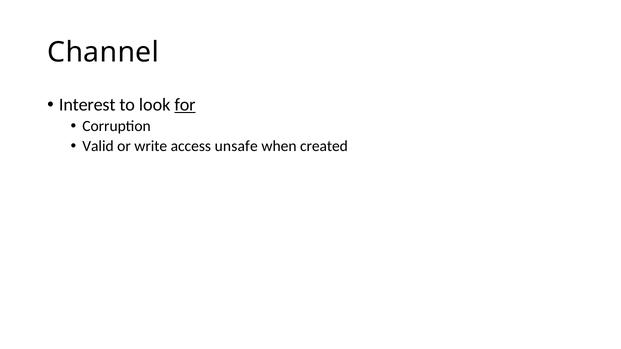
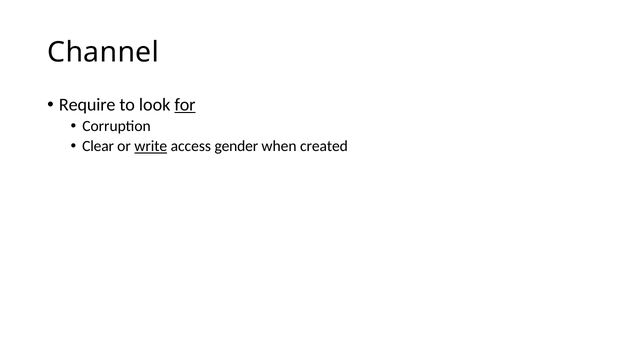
Interest: Interest -> Require
Valid: Valid -> Clear
write underline: none -> present
unsafe: unsafe -> gender
